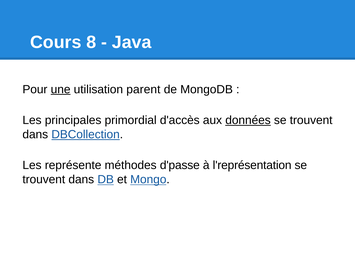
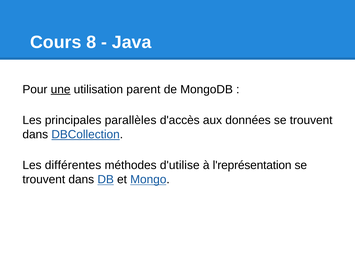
primordial: primordial -> parallèles
données underline: present -> none
représente: représente -> différentes
d'passe: d'passe -> d'utilise
